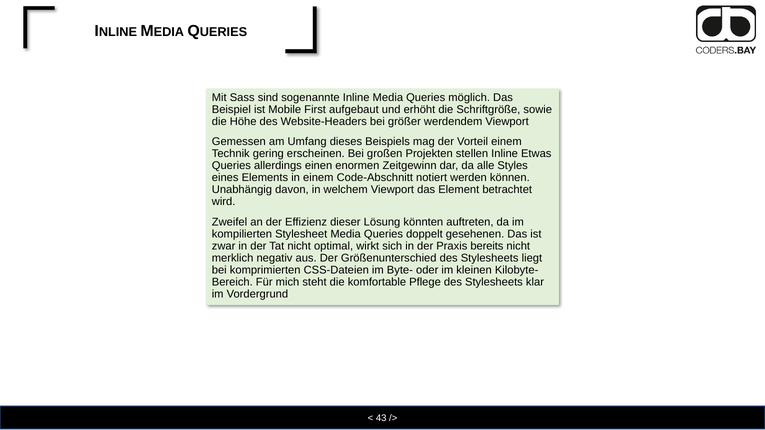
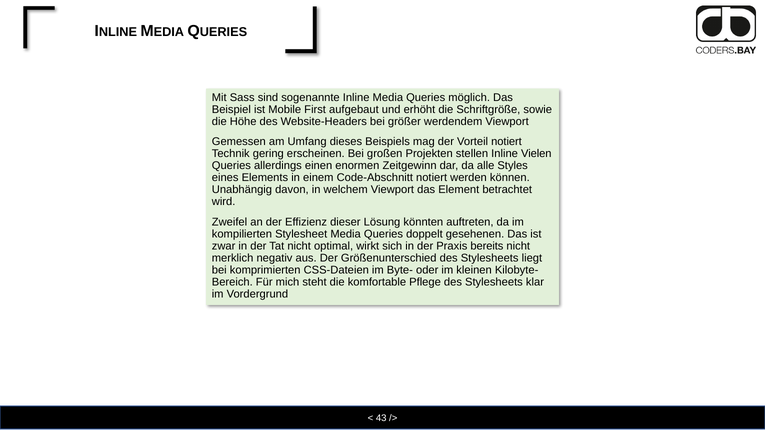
Vorteil einem: einem -> notiert
Etwas: Etwas -> Vielen
